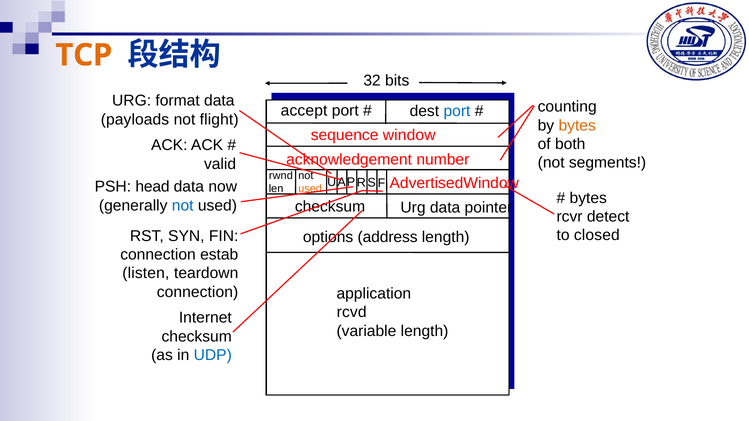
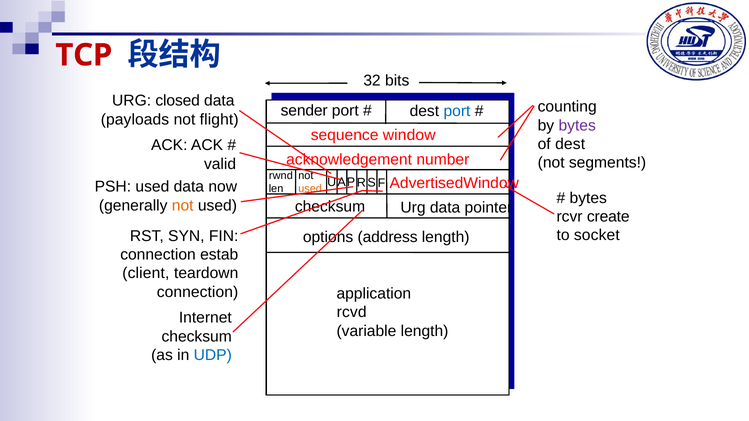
TCP colour: orange -> red
format: format -> closed
accept: accept -> sender
bytes at (577, 125) colour: orange -> purple
of both: both -> dest
PSH head: head -> used
not at (183, 206) colour: blue -> orange
detect: detect -> create
closed: closed -> socket
listen: listen -> client
